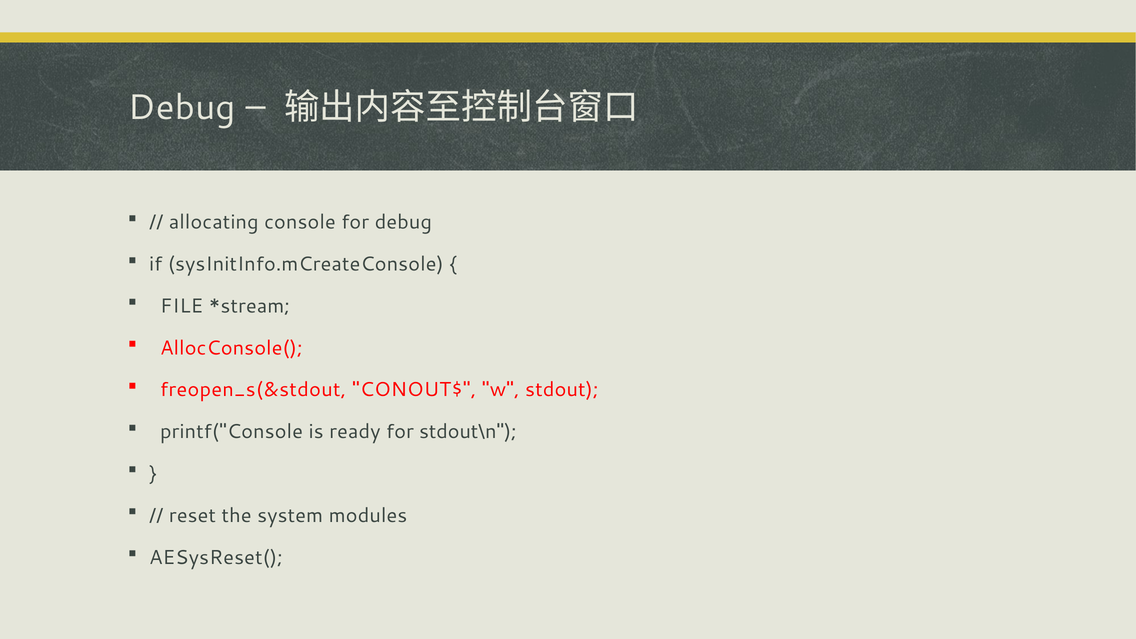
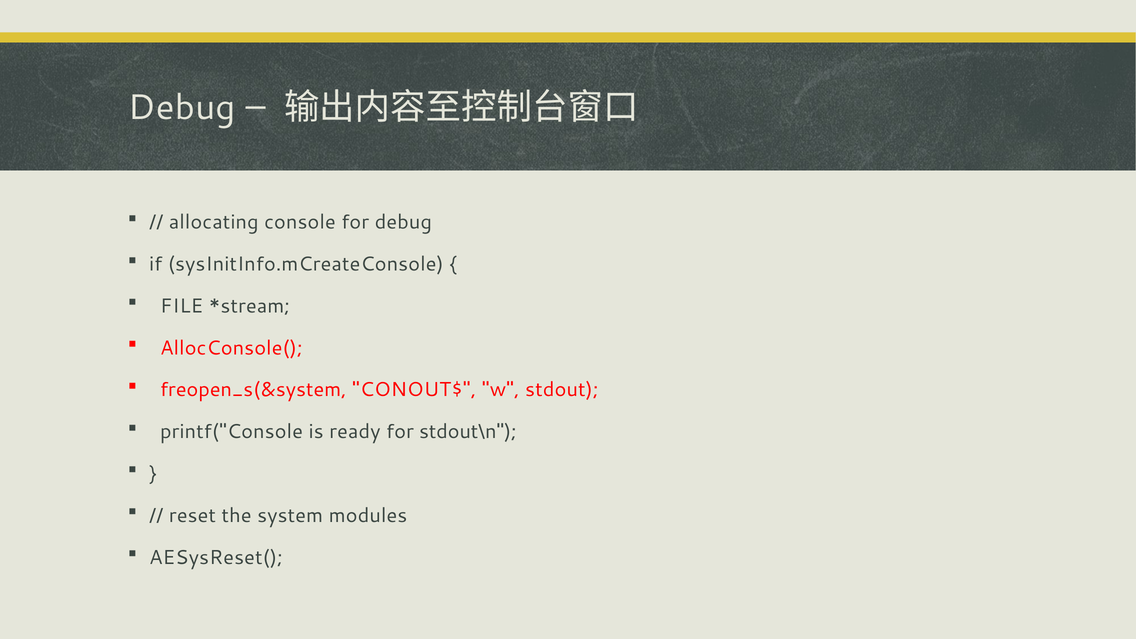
freopen_s(&stdout: freopen_s(&stdout -> freopen_s(&system
